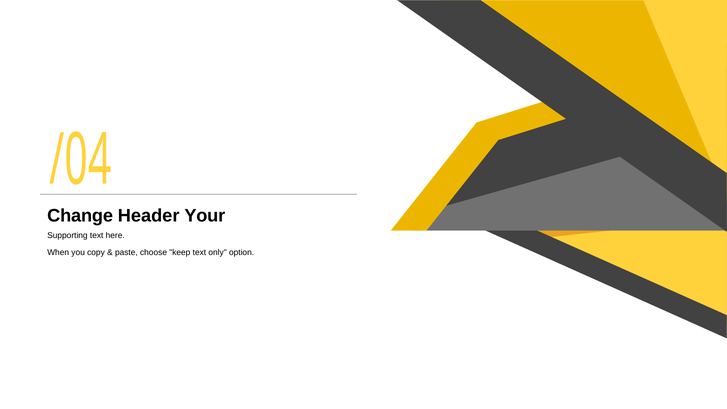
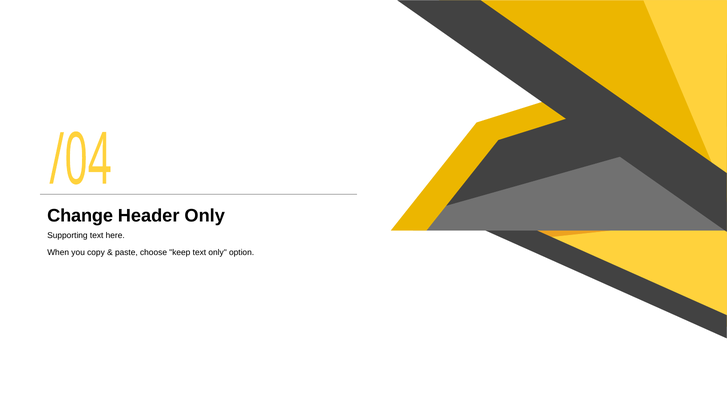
Header Your: Your -> Only
